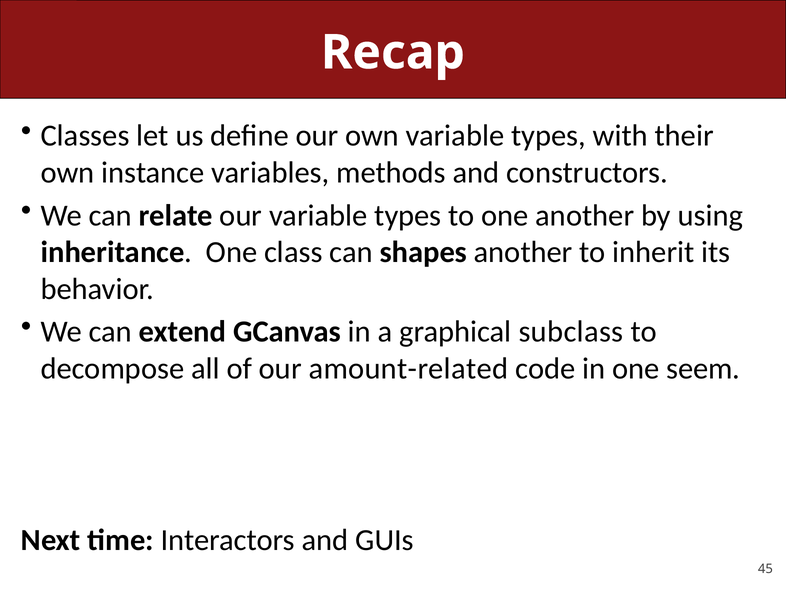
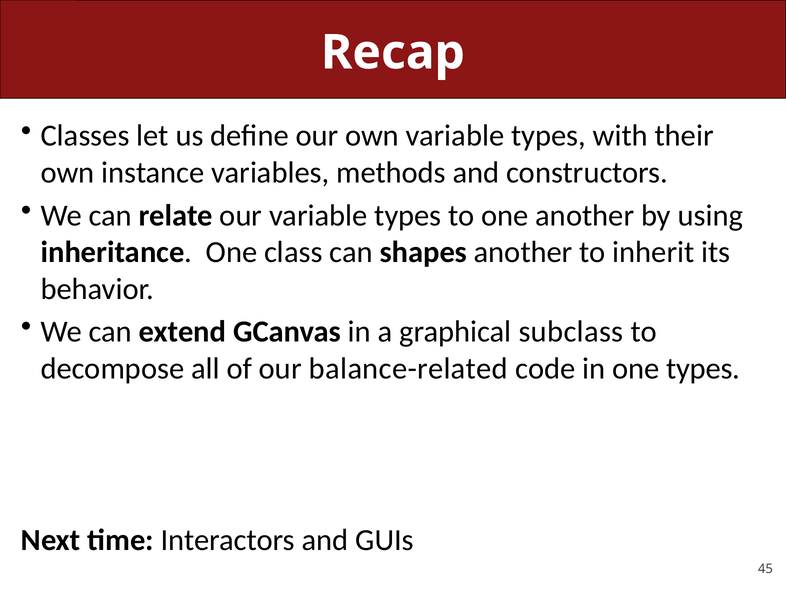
amount-related: amount-related -> balance-related
one seem: seem -> types
